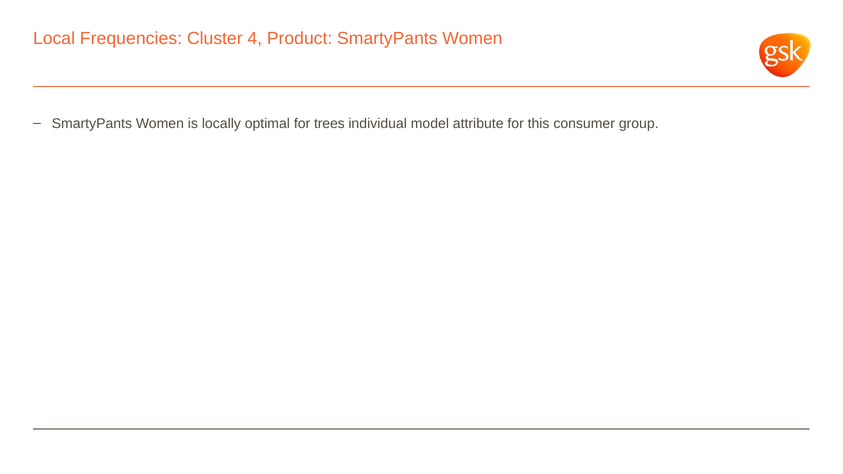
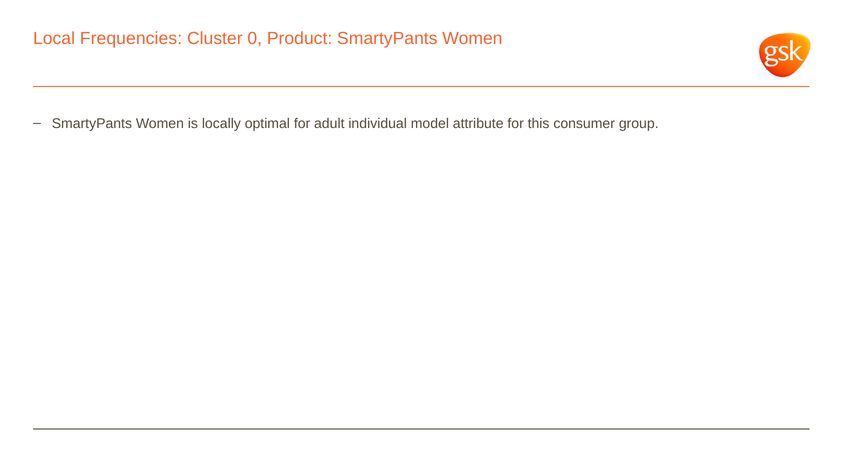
4: 4 -> 0
trees: trees -> adult
